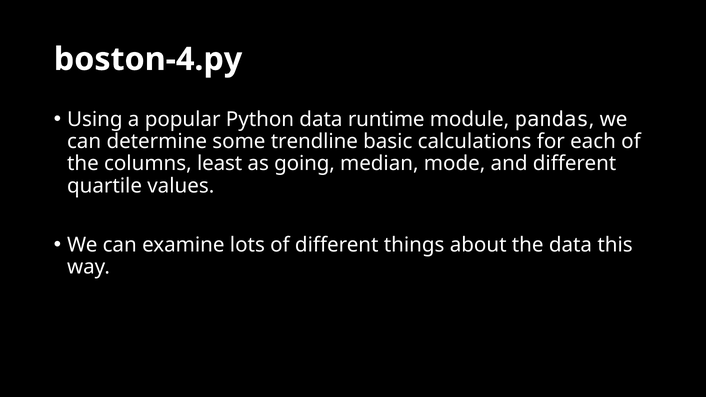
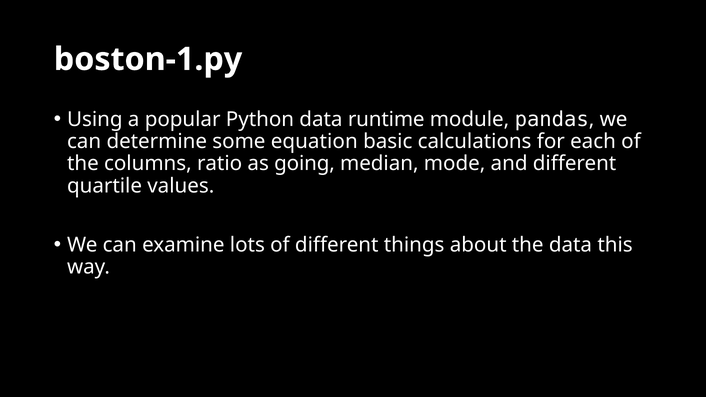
boston-4.py: boston-4.py -> boston-1.py
trendline: trendline -> equation
least: least -> ratio
